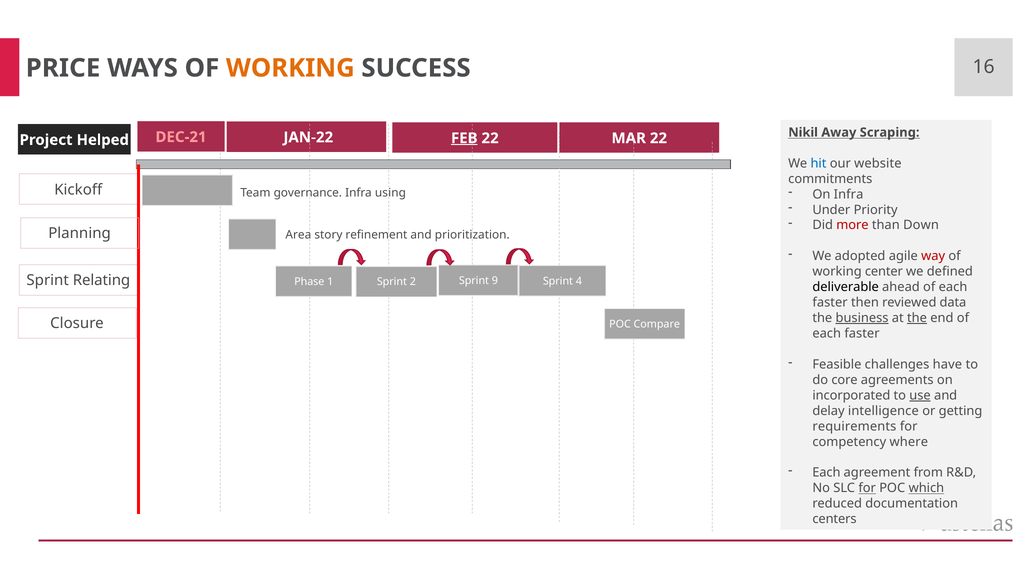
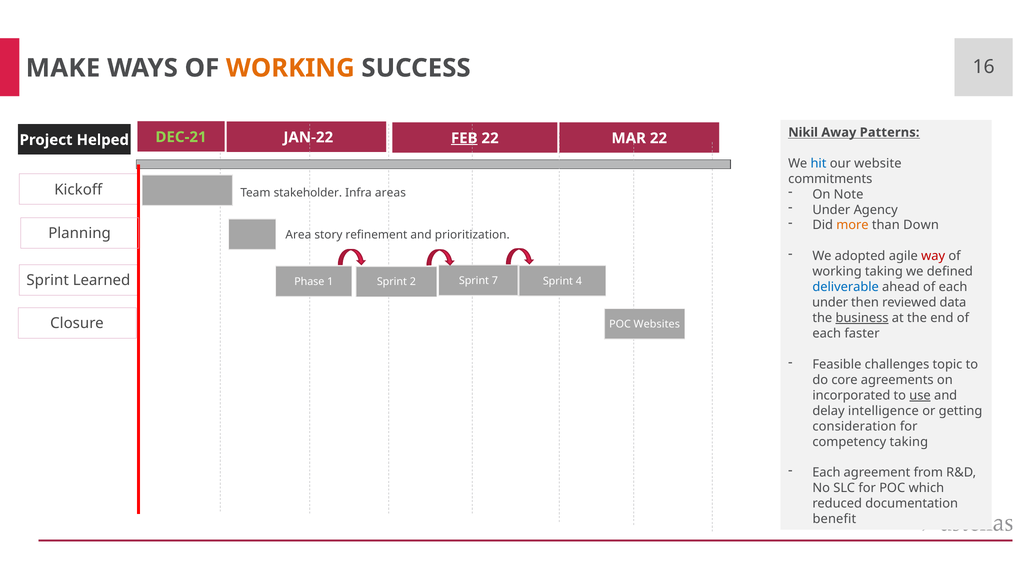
PRICE: PRICE -> MAKE
Scraping: Scraping -> Patterns
DEC-21 colour: pink -> light green
On Infra: Infra -> Note
governance: governance -> stakeholder
using: using -> areas
Priority: Priority -> Agency
more colour: red -> orange
working center: center -> taking
Relating: Relating -> Learned
9: 9 -> 7
deliverable colour: black -> blue
faster at (830, 303): faster -> under
the at (917, 318) underline: present -> none
Compare: Compare -> Websites
have: have -> topic
requirements: requirements -> consideration
competency where: where -> taking
for at (867, 489) underline: present -> none
which underline: present -> none
centers: centers -> benefit
